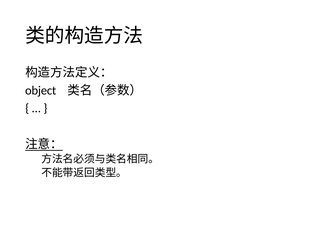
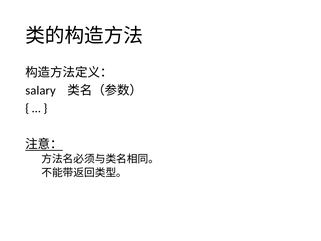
object: object -> salary
